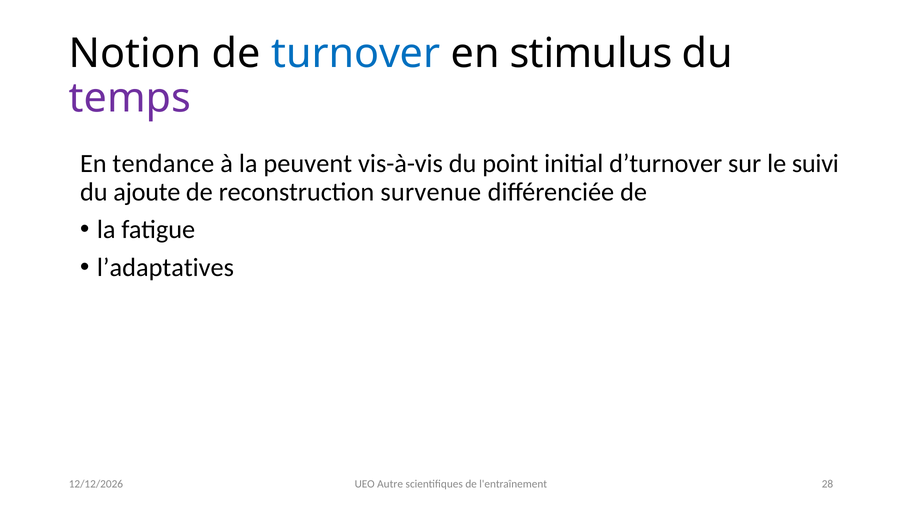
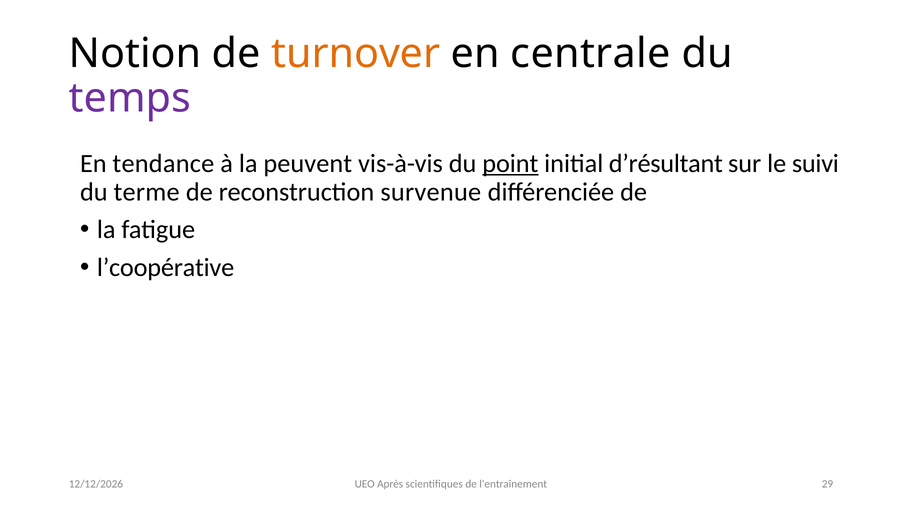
turnover colour: blue -> orange
stimulus: stimulus -> centrale
point underline: none -> present
d’turnover: d’turnover -> d’résultant
ajoute: ajoute -> terme
l’adaptatives: l’adaptatives -> l’coopérative
Autre: Autre -> Après
28: 28 -> 29
